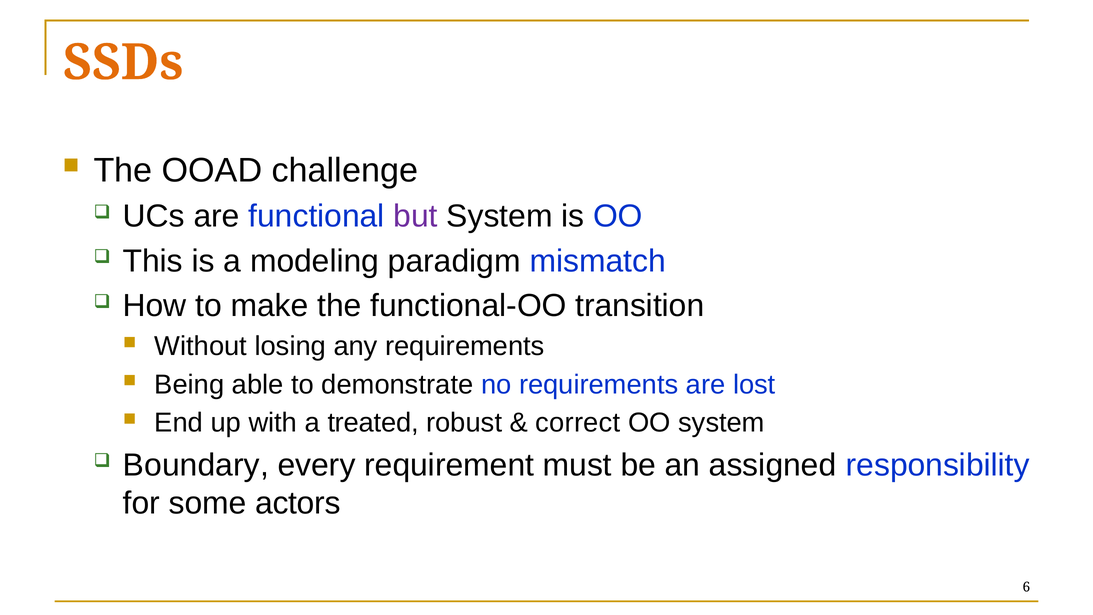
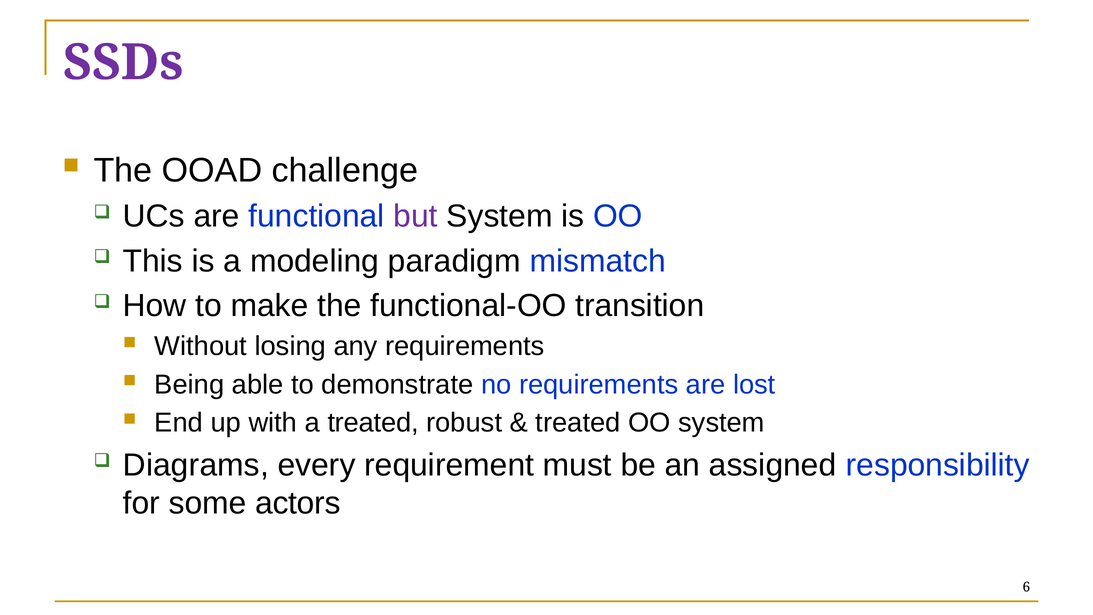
SSDs colour: orange -> purple
correct at (578, 423): correct -> treated
Boundary: Boundary -> Diagrams
